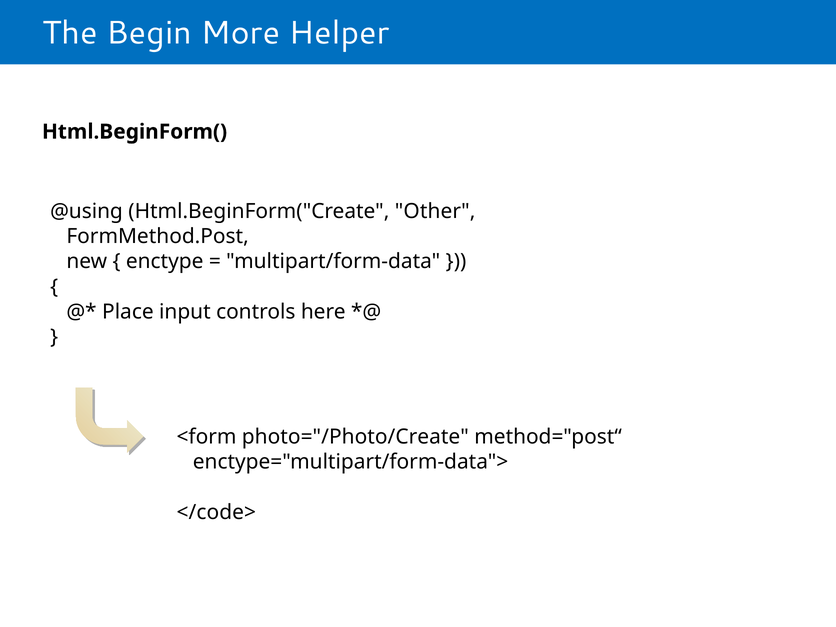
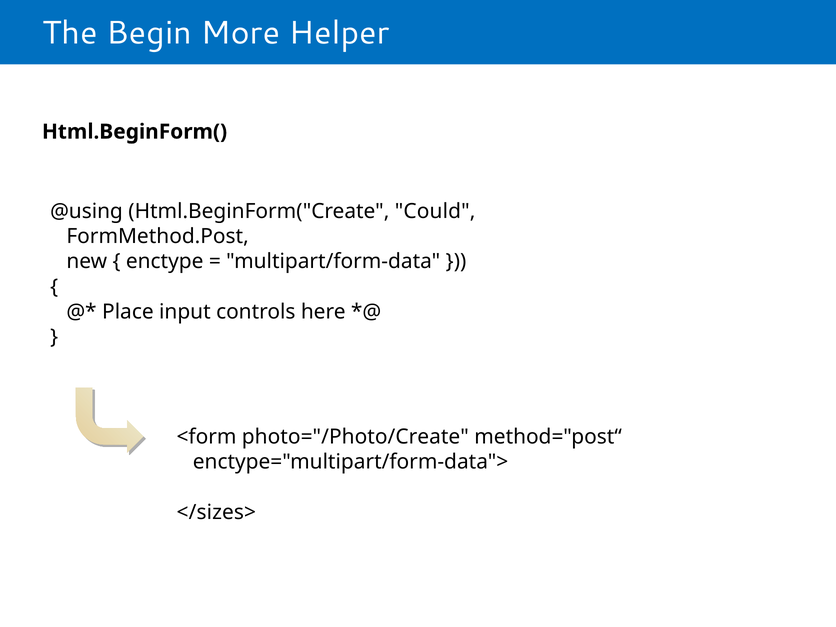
Other: Other -> Could
</code>: </code> -> </sizes>
